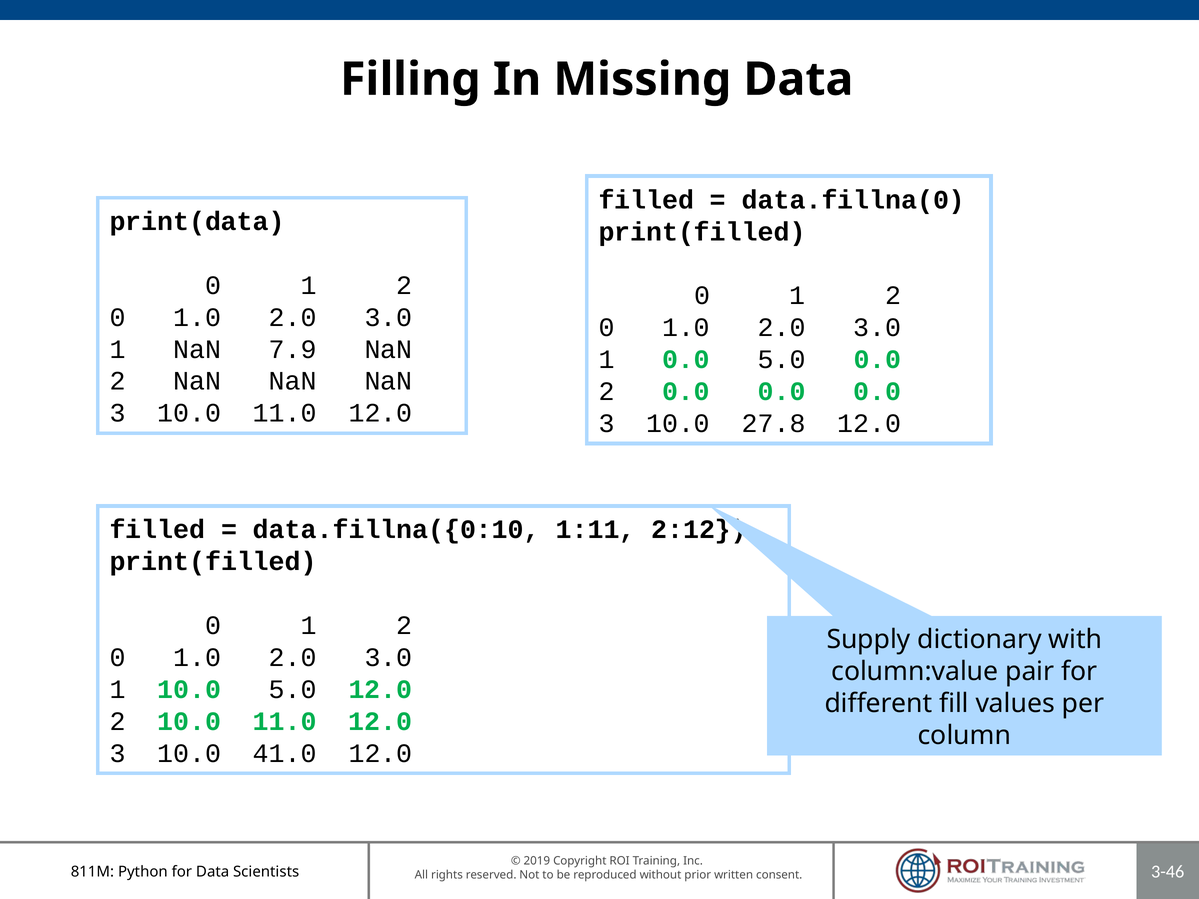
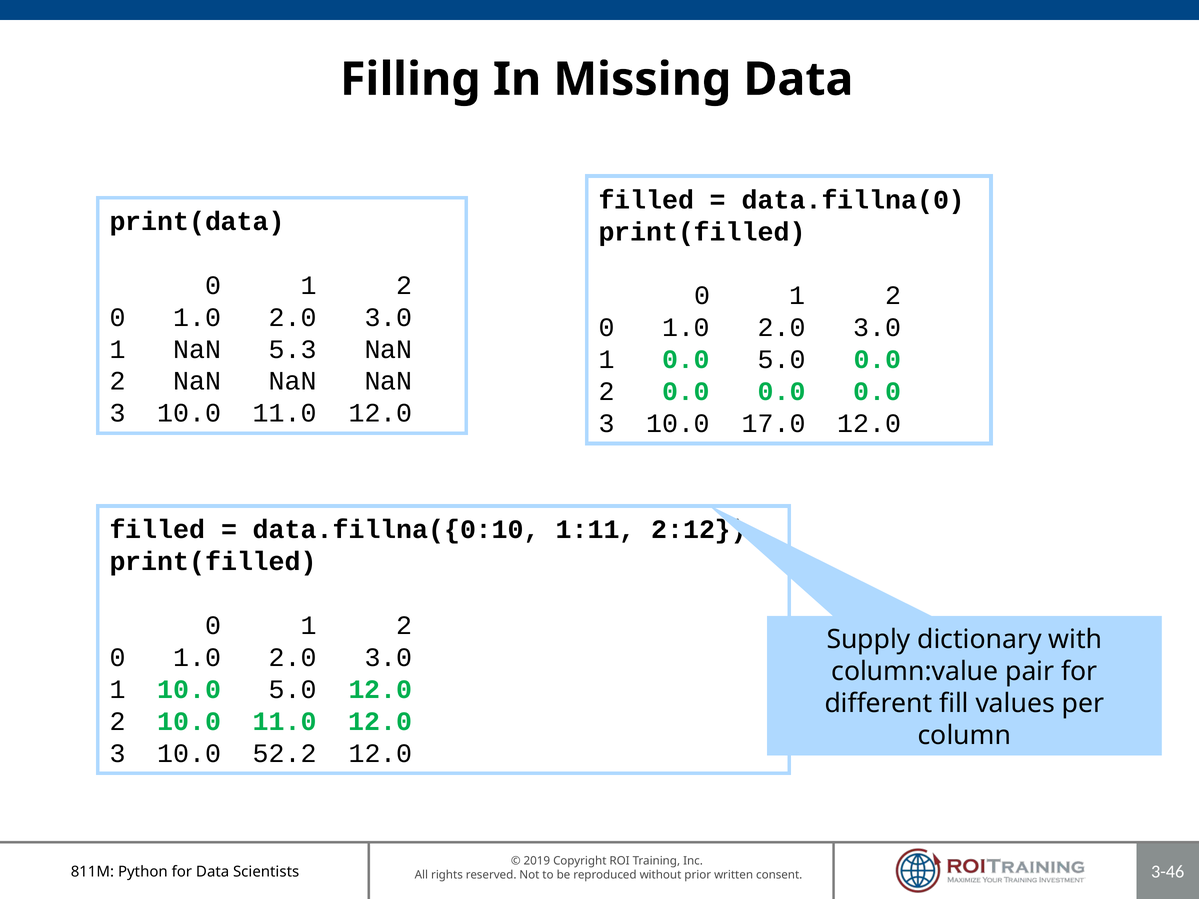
7.9: 7.9 -> 5.3
27.8: 27.8 -> 17.0
41.0: 41.0 -> 52.2
